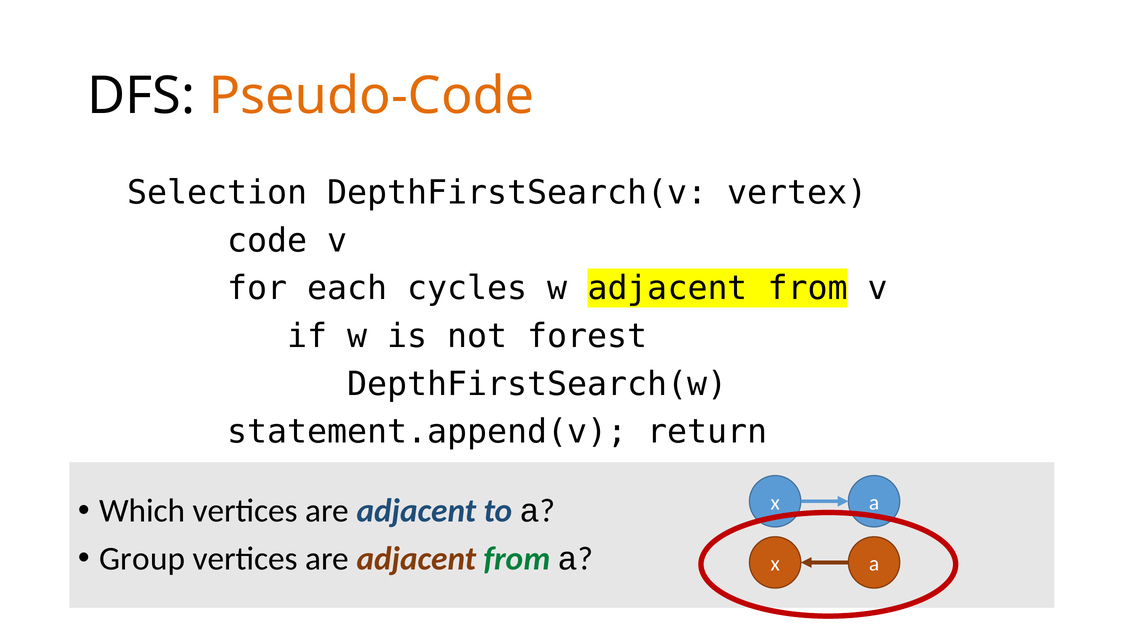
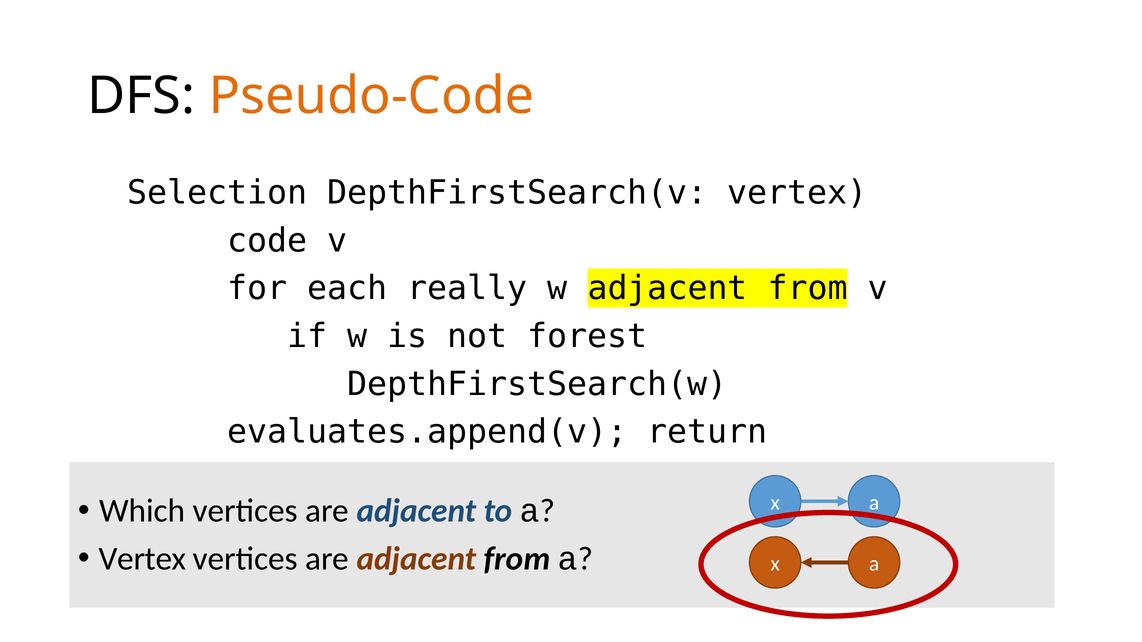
cycles: cycles -> really
statement.append(v: statement.append(v -> evaluates.append(v
Group at (142, 559): Group -> Vertex
from at (517, 559) colour: green -> black
